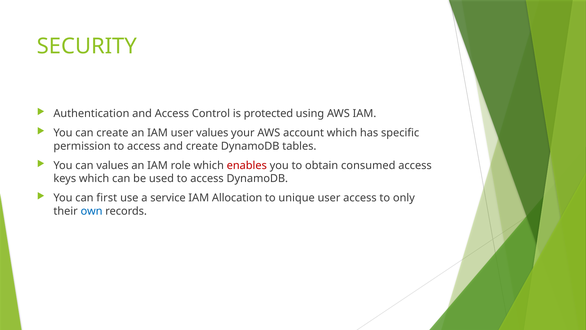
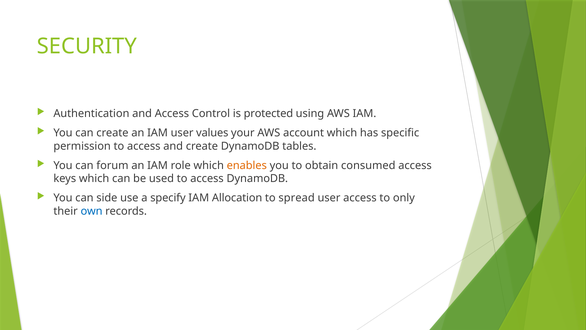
can values: values -> forum
enables colour: red -> orange
first: first -> side
service: service -> specify
unique: unique -> spread
